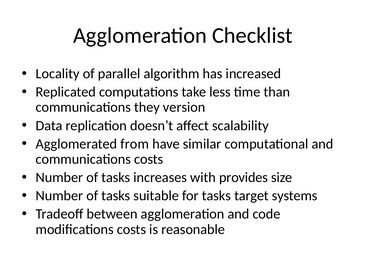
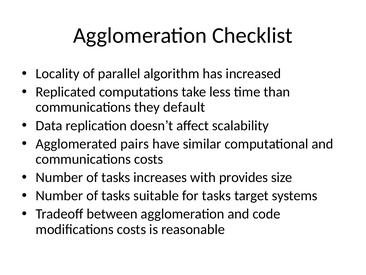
version: version -> default
from: from -> pairs
